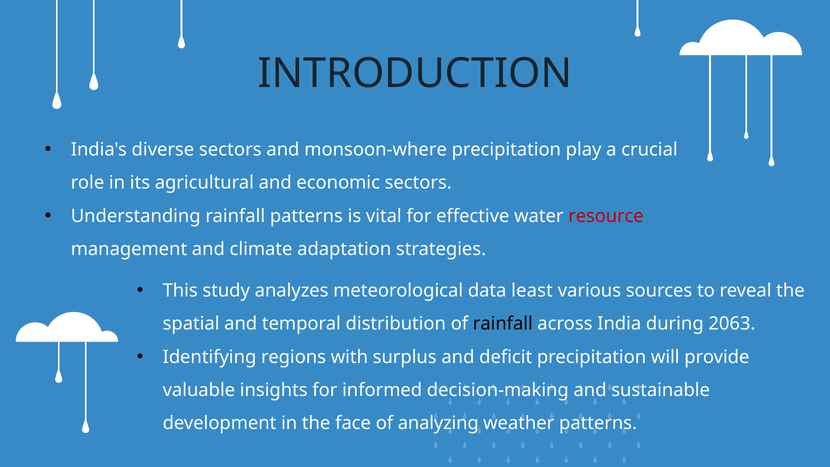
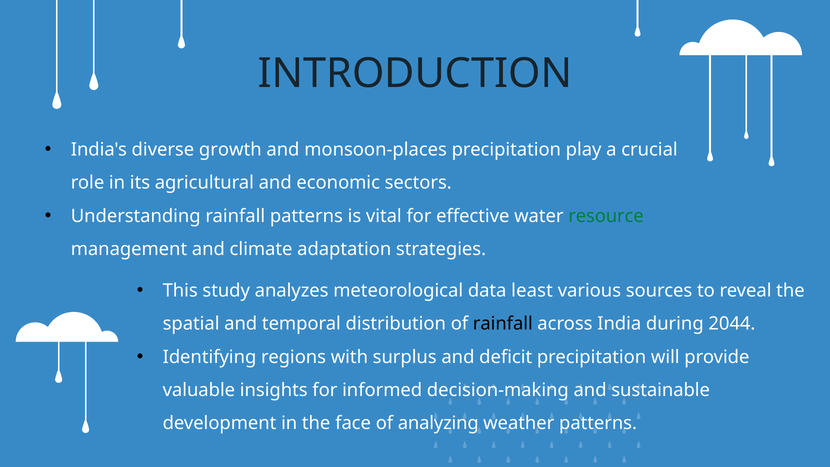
diverse sectors: sectors -> growth
monsoon-where: monsoon-where -> monsoon-places
resource colour: red -> green
2063: 2063 -> 2044
